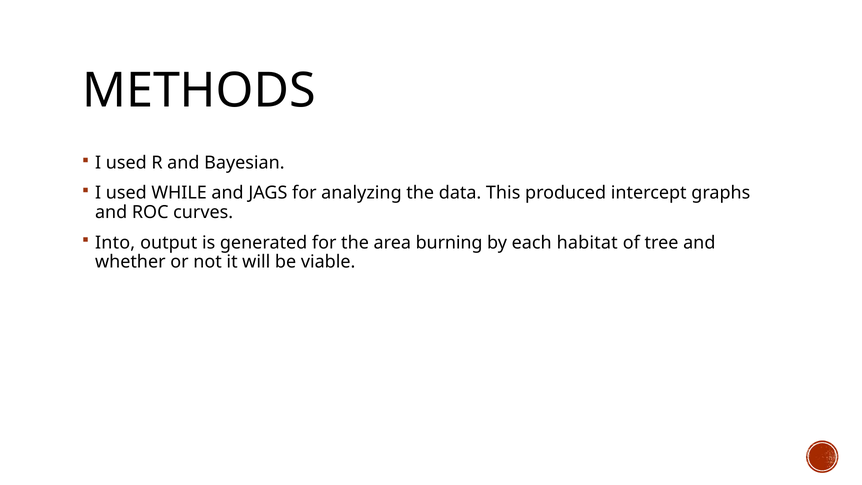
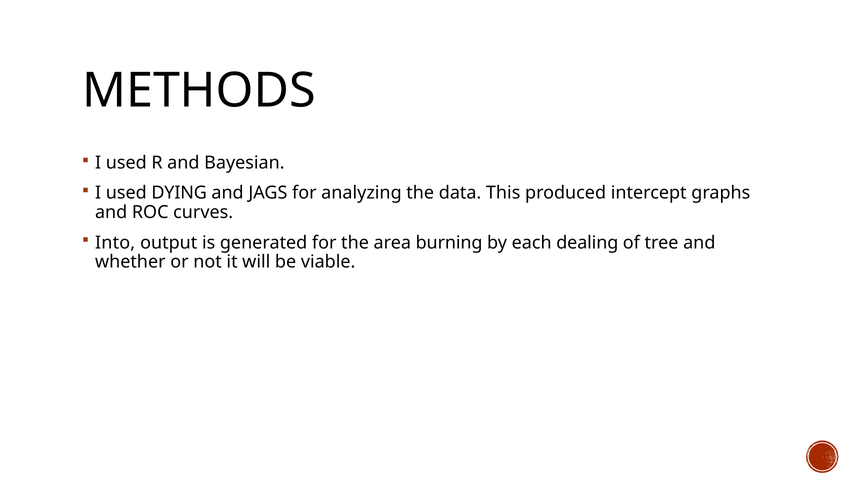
WHILE: WHILE -> DYING
habitat: habitat -> dealing
